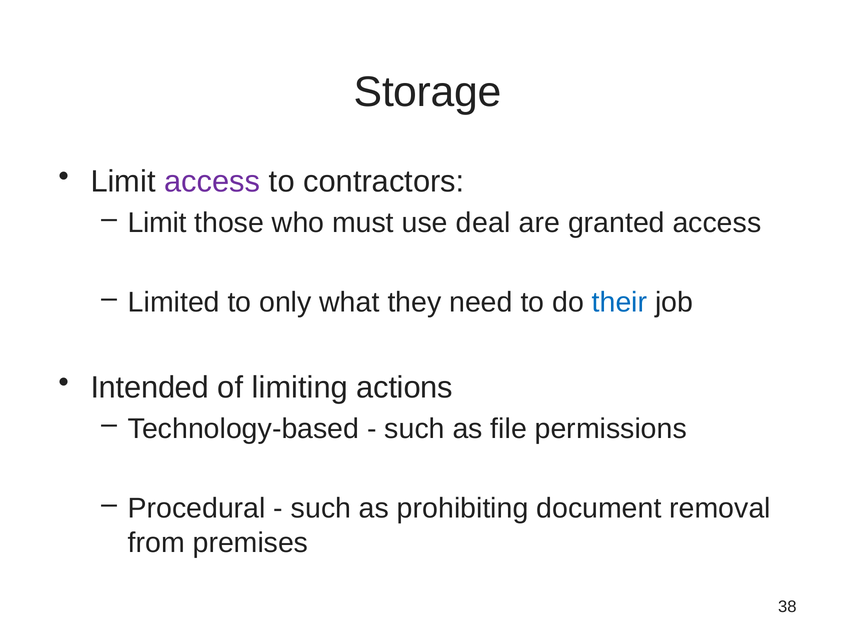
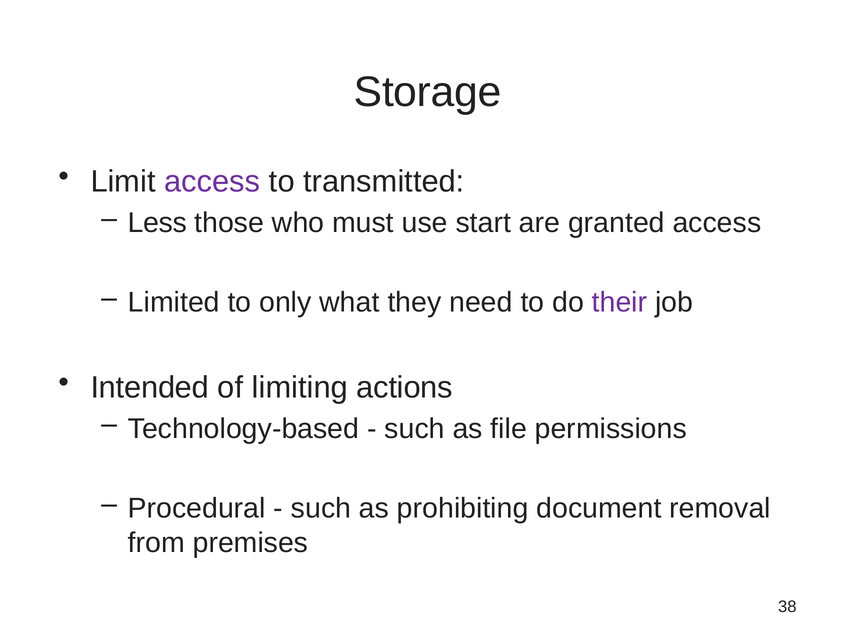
contractors: contractors -> transmitted
Limit at (157, 223): Limit -> Less
deal: deal -> start
their colour: blue -> purple
